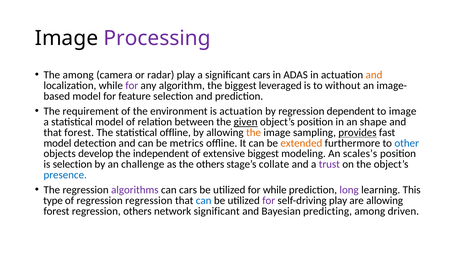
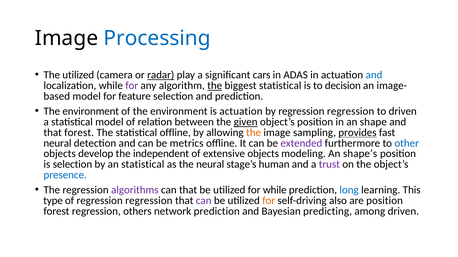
Processing colour: purple -> blue
The among: among -> utilized
radar underline: none -> present
and at (374, 75) colour: orange -> blue
the at (215, 86) underline: none -> present
biggest leveraged: leveraged -> statistical
without: without -> decision
requirement at (91, 111): requirement -> environment
by regression dependent: dependent -> regression
to image: image -> driven
model at (57, 143): model -> neural
extended colour: orange -> purple
extensive biggest: biggest -> objects
scales’s: scales’s -> shape’s
an challenge: challenge -> statistical
the others: others -> neural
collate: collate -> human
can cars: cars -> that
long colour: purple -> blue
can at (204, 201) colour: blue -> purple
for at (269, 201) colour: purple -> orange
self-driving play: play -> also
are allowing: allowing -> position
network significant: significant -> prediction
